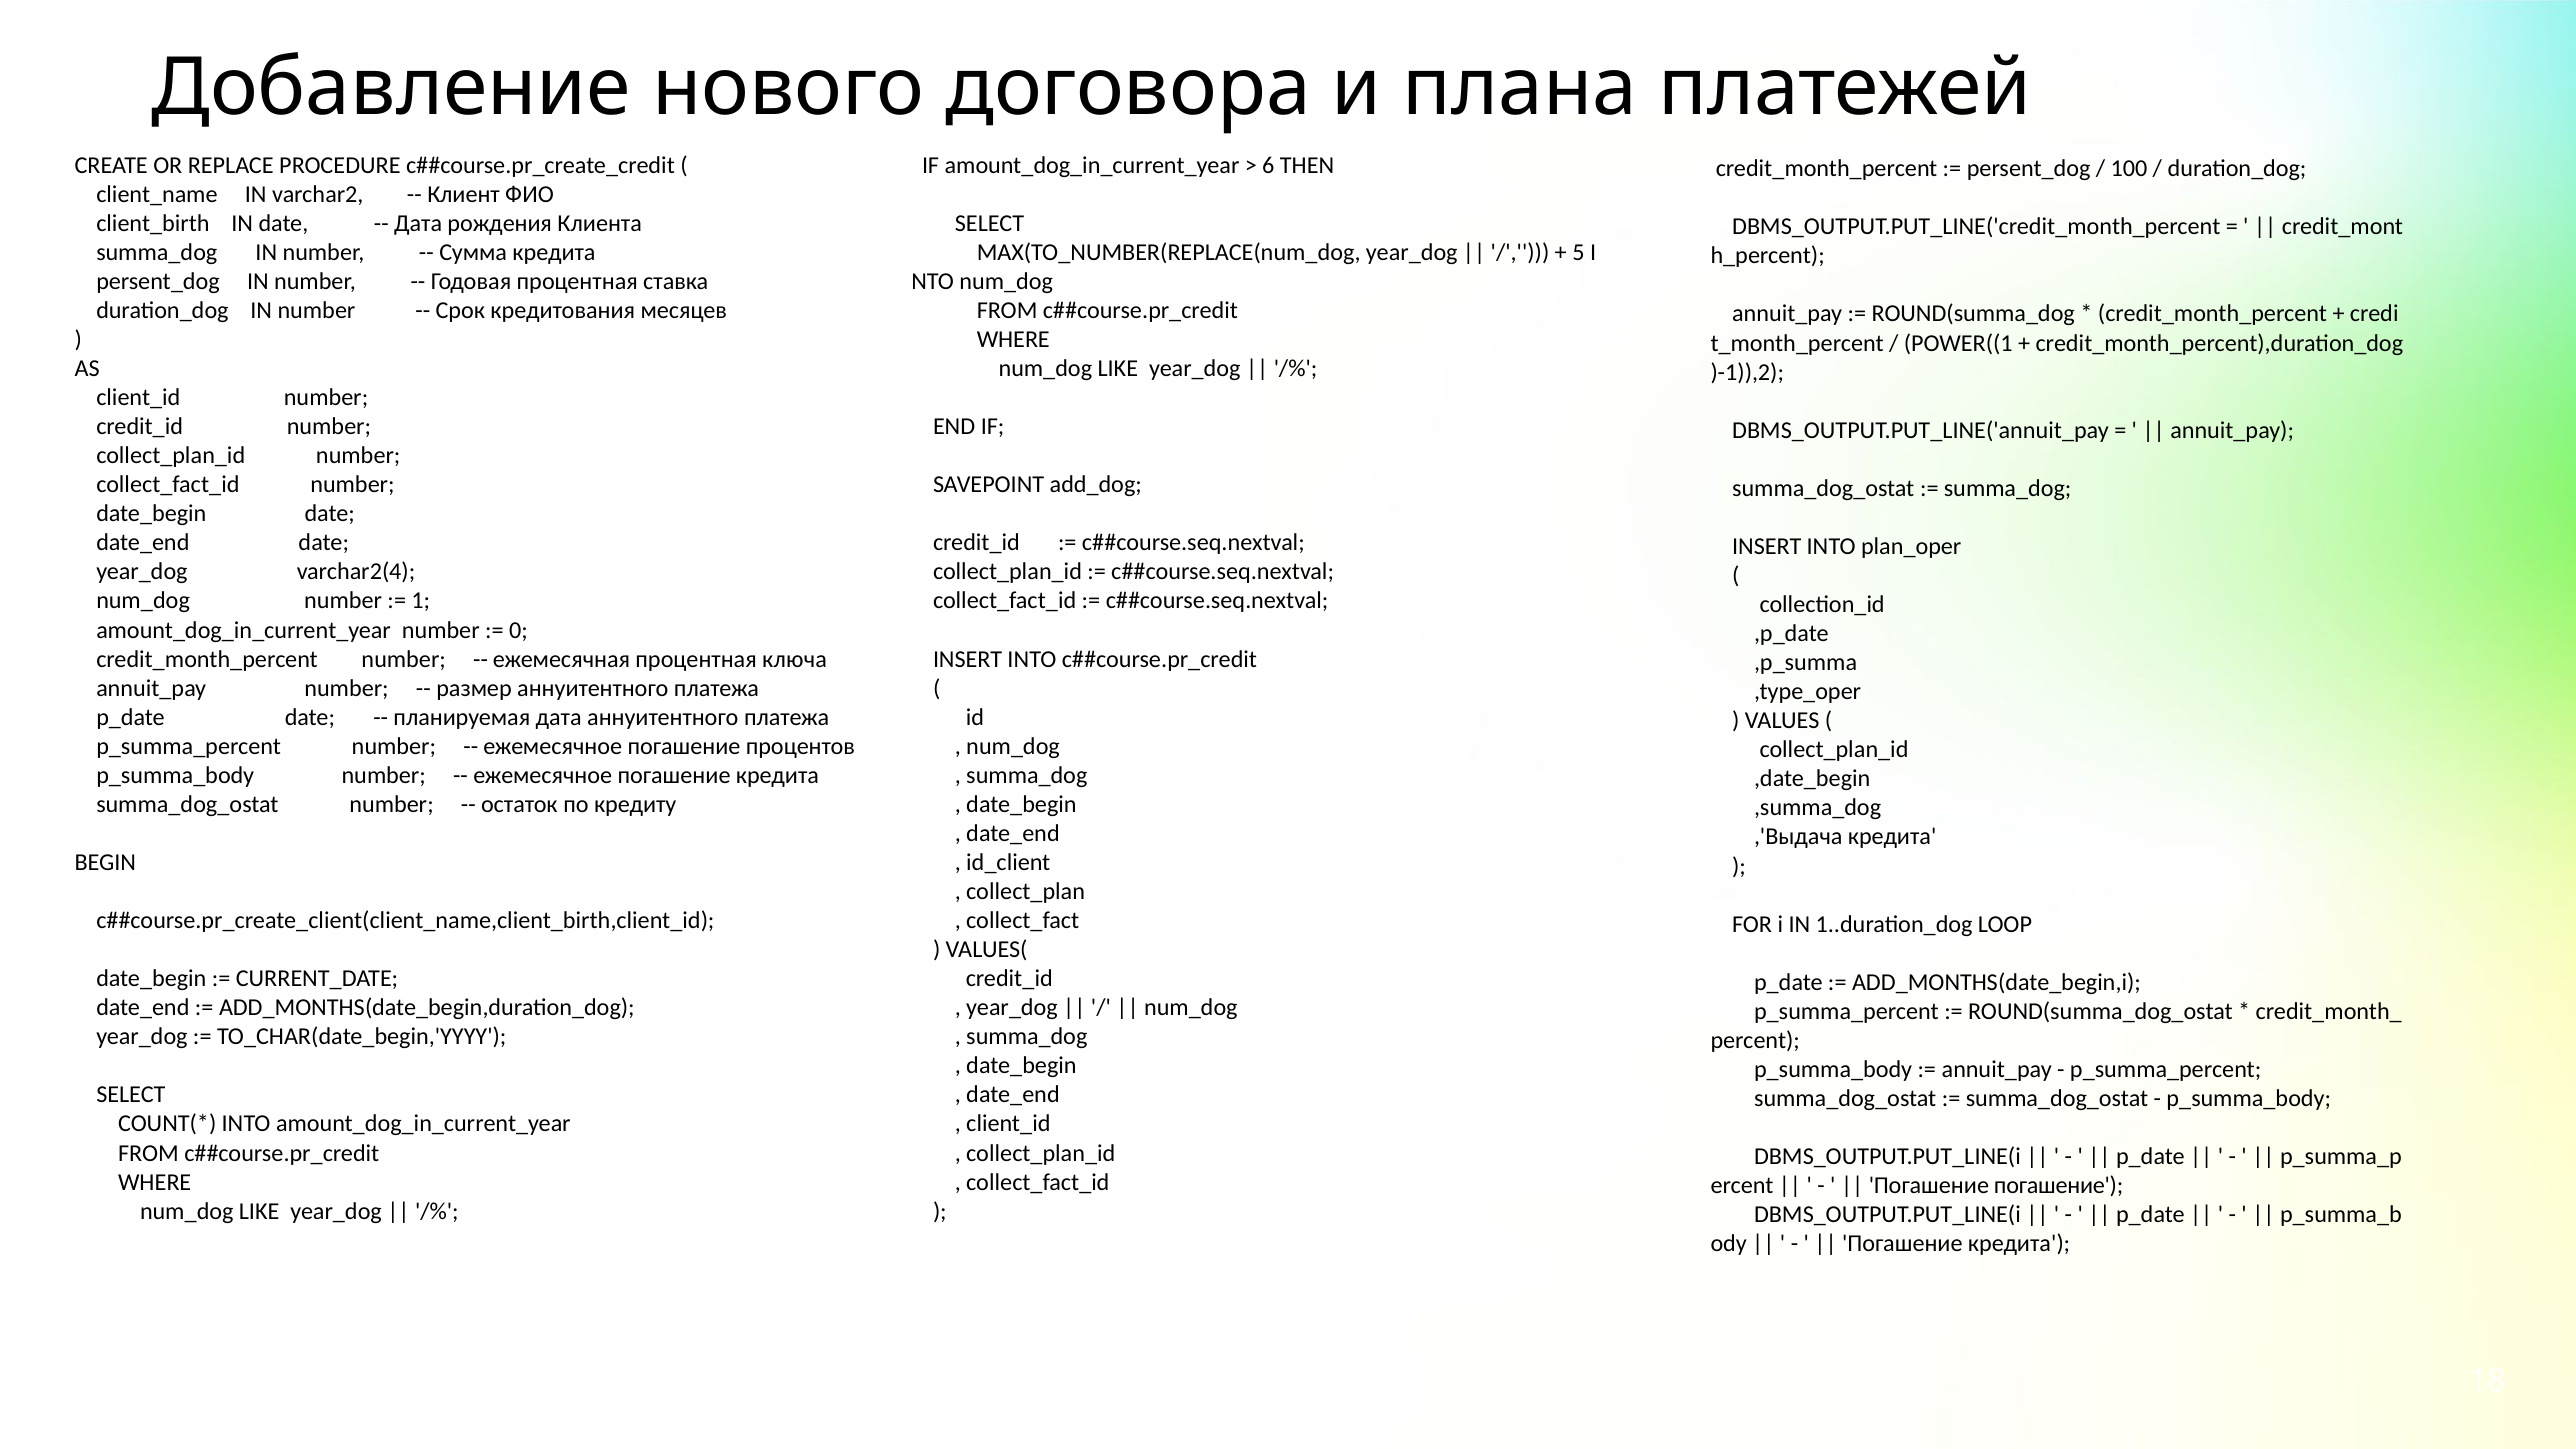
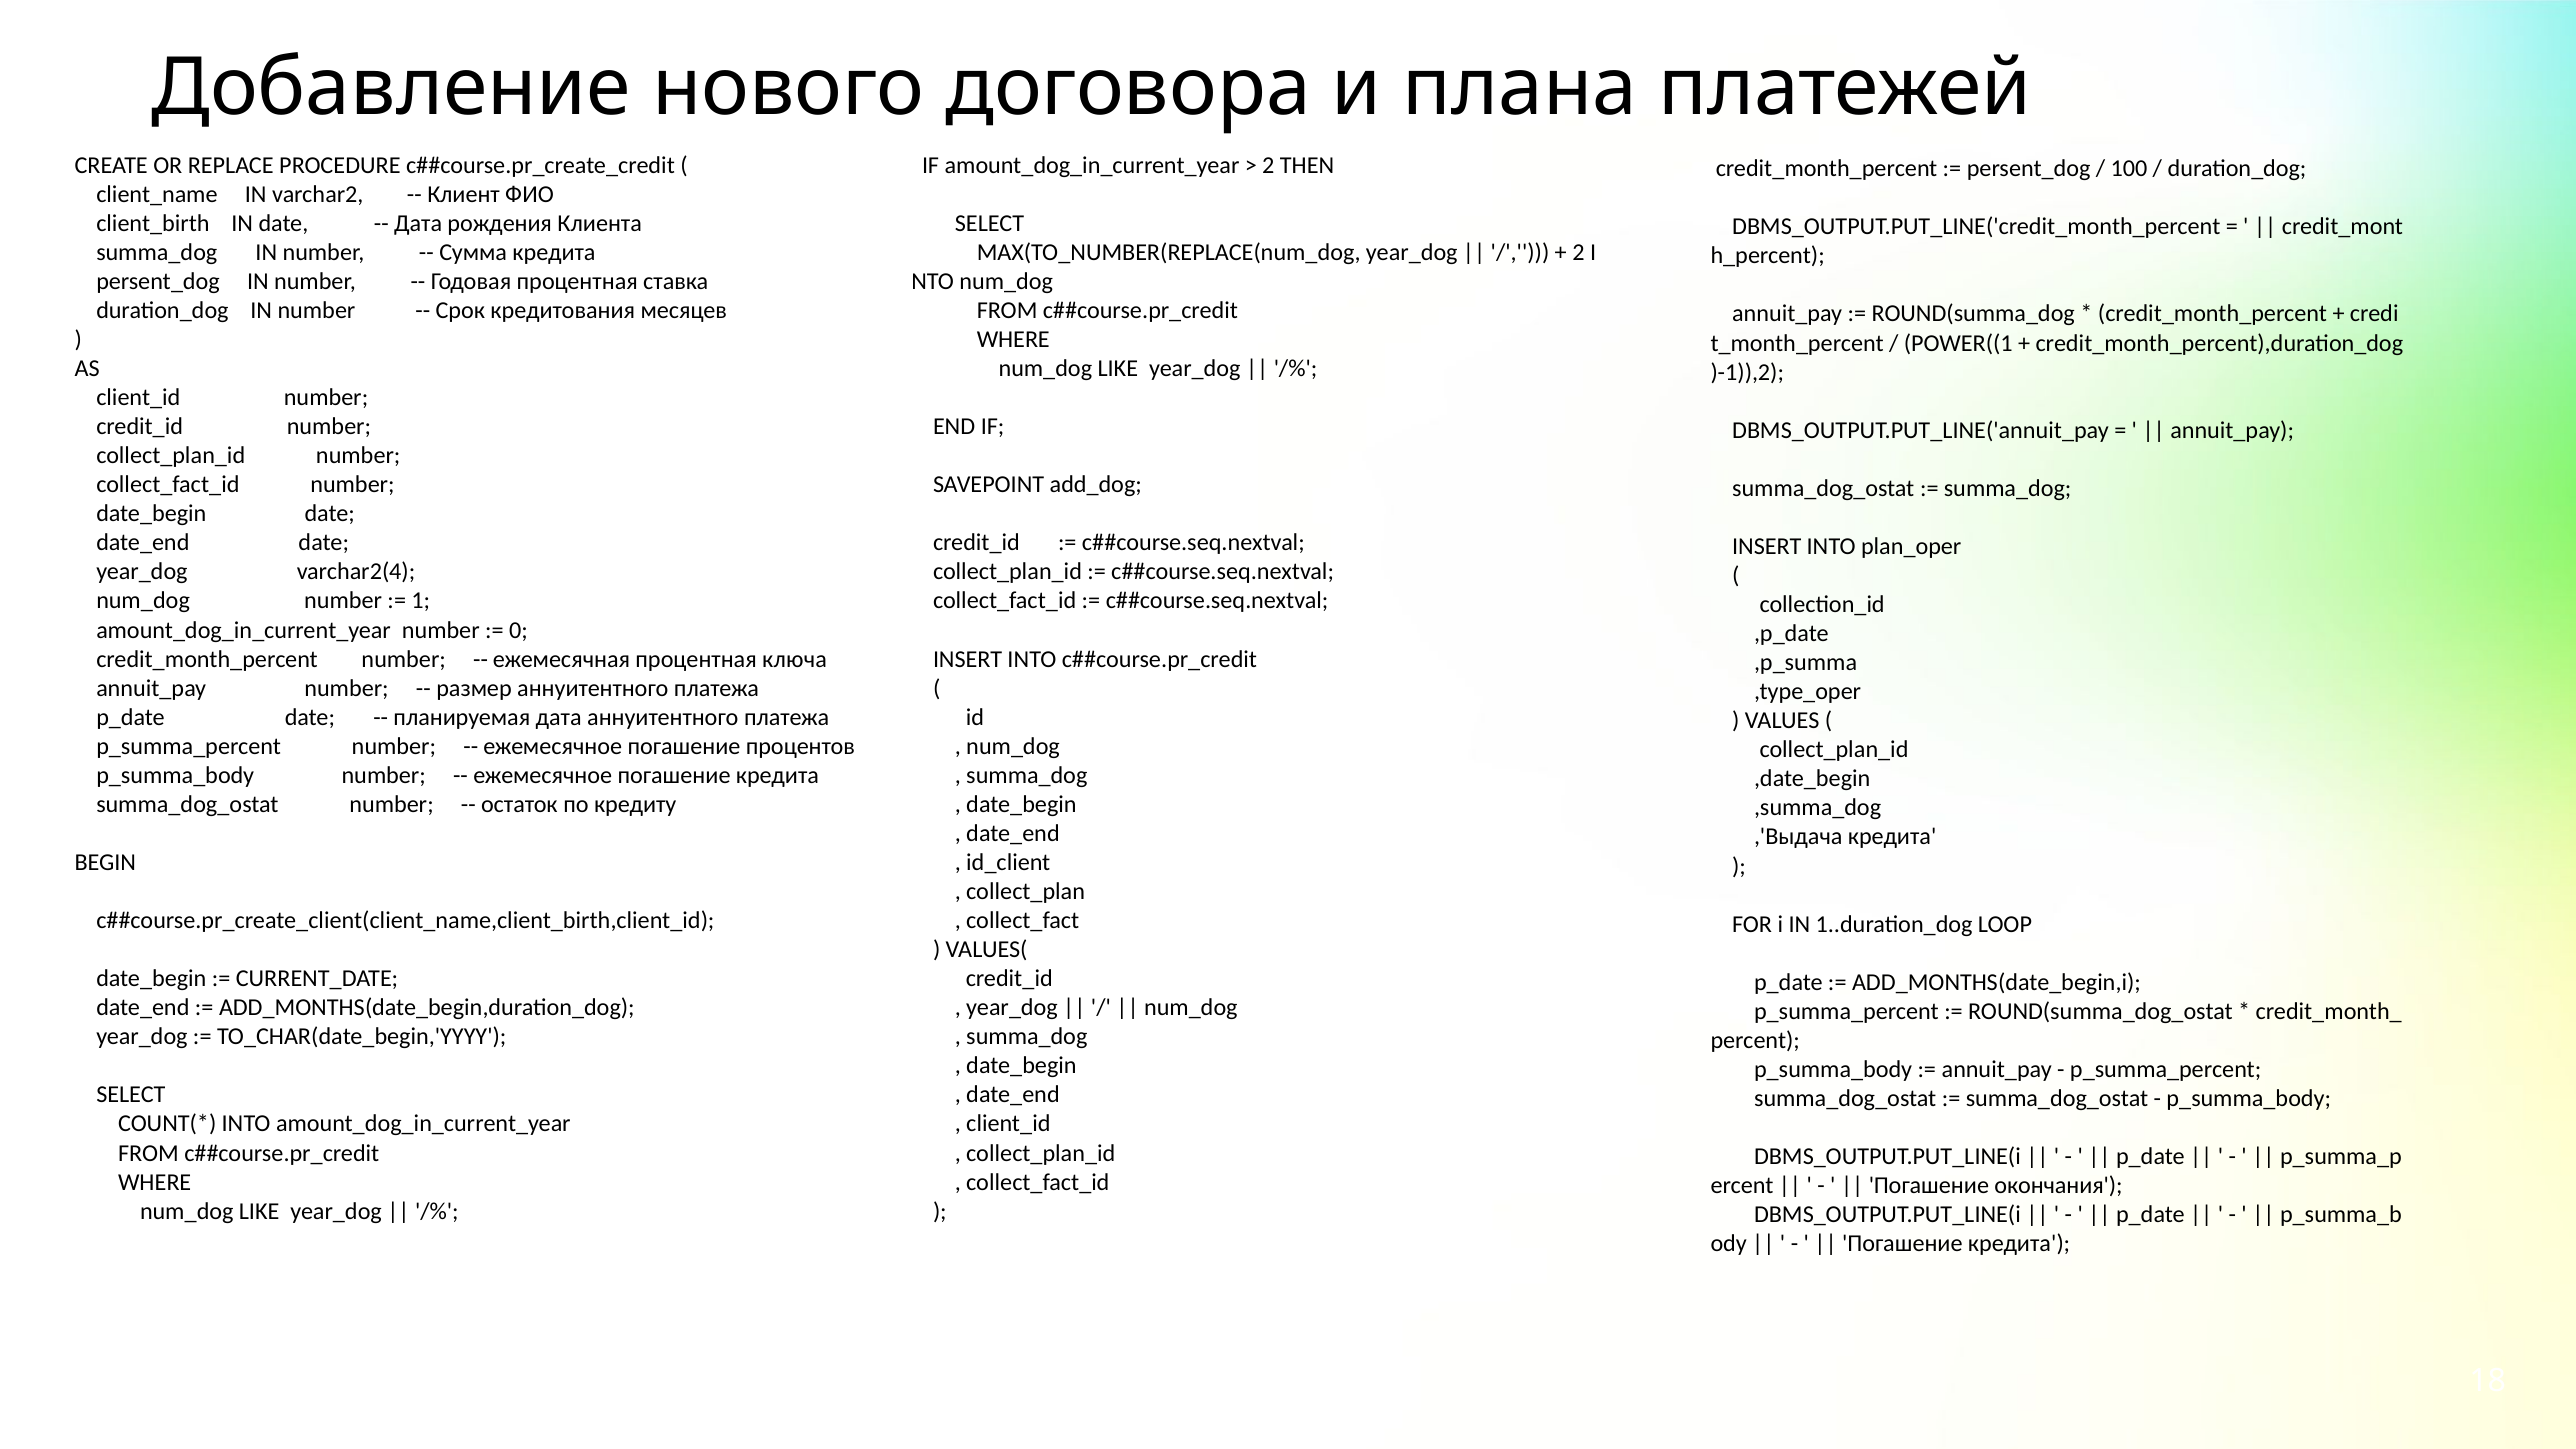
6 at (1268, 165): 6 -> 2
5 at (1578, 252): 5 -> 2
Погашение погашение: погашение -> окончания
